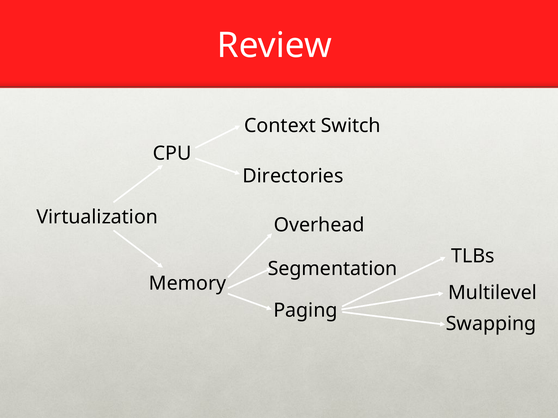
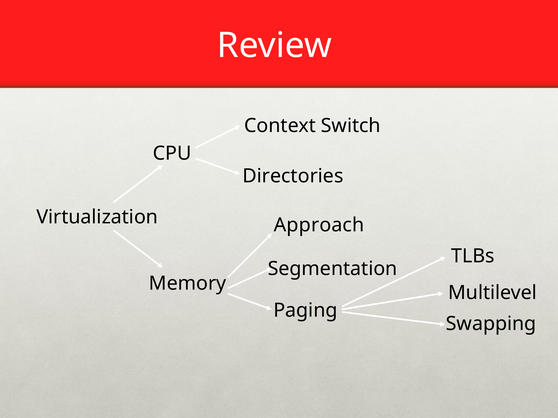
Overhead: Overhead -> Approach
